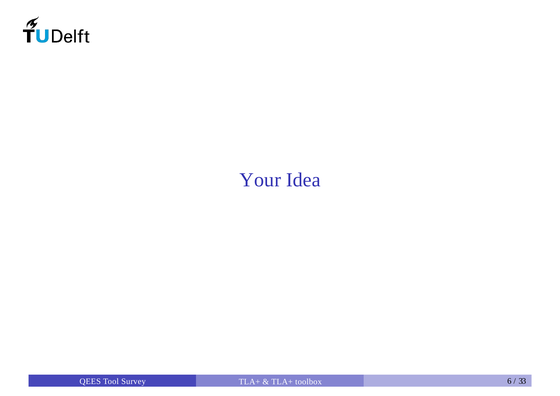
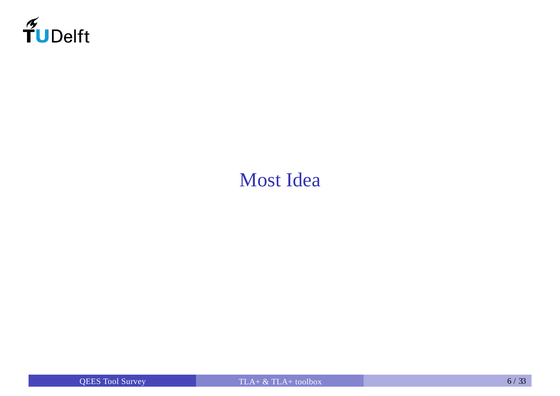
Your: Your -> Most
